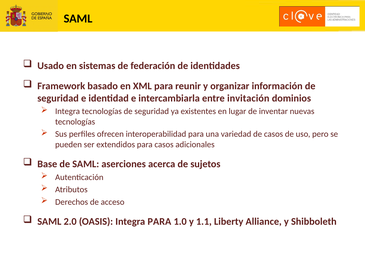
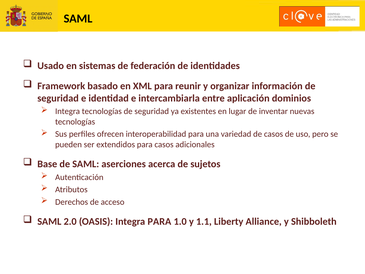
invitación: invitación -> aplicación
